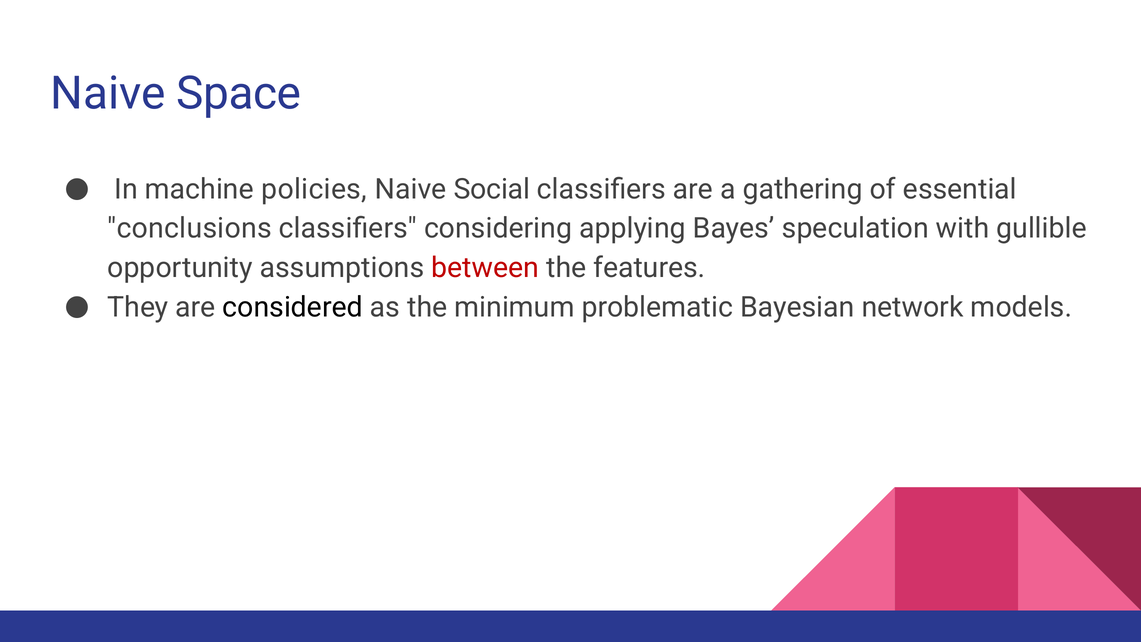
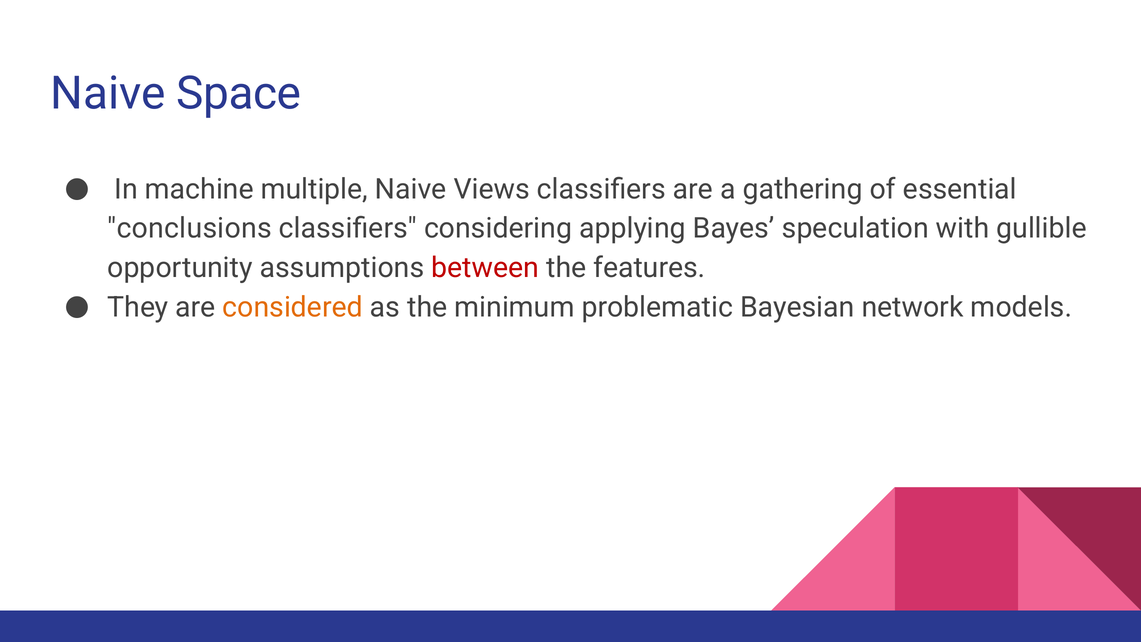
policies: policies -> multiple
Social: Social -> Views
considered colour: black -> orange
